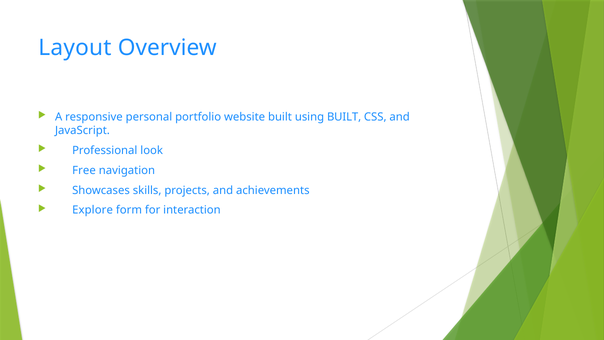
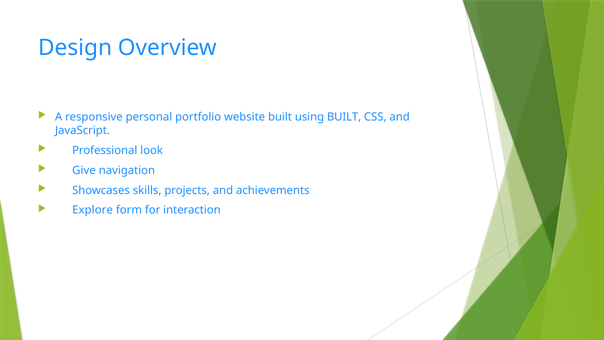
Layout: Layout -> Design
Free: Free -> Give
